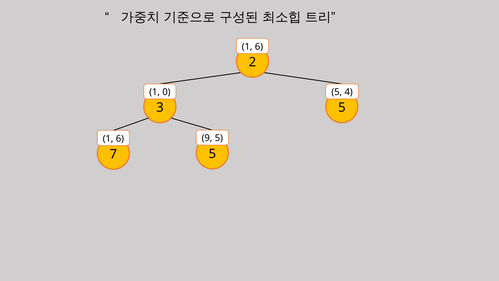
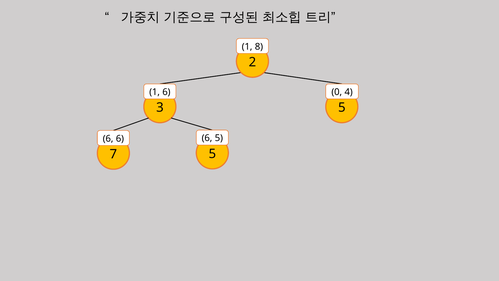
6 at (259, 47): 6 -> 8
1 0: 0 -> 6
5 at (337, 92): 5 -> 0
9 at (207, 138): 9 -> 6
1 at (108, 138): 1 -> 6
